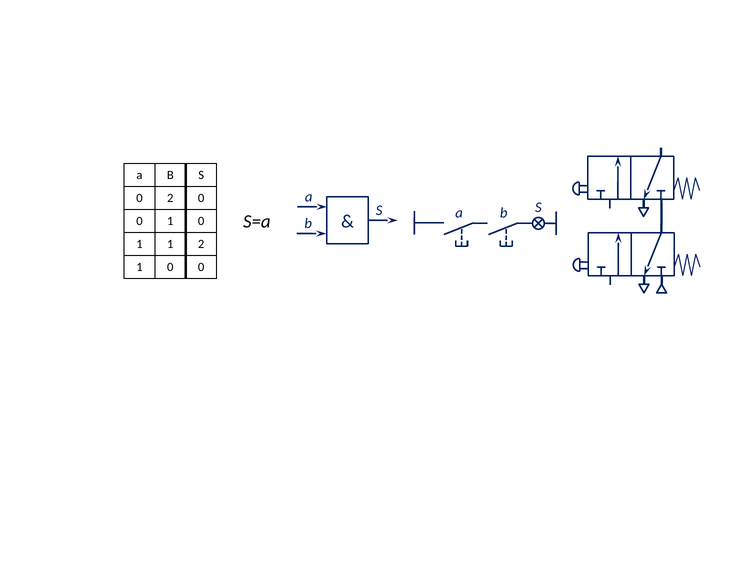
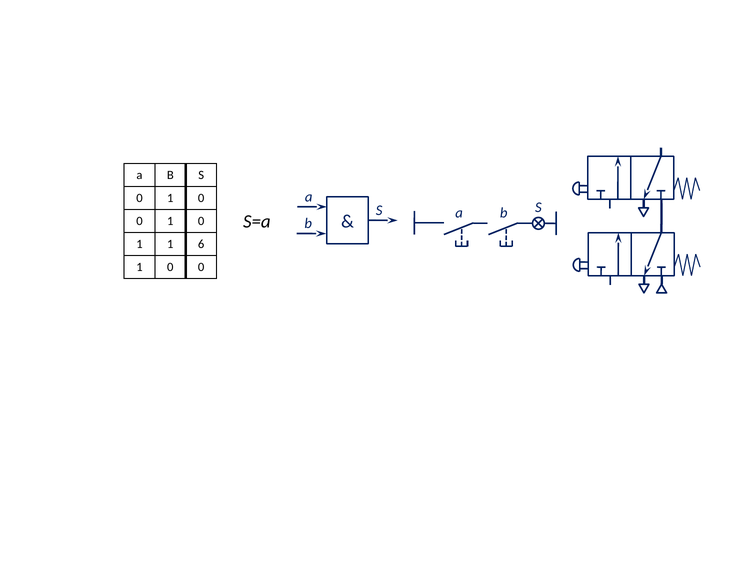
2 at (170, 198): 2 -> 1
1 2: 2 -> 6
